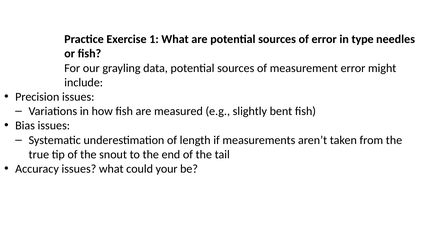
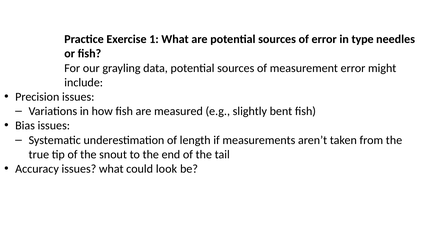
your: your -> look
